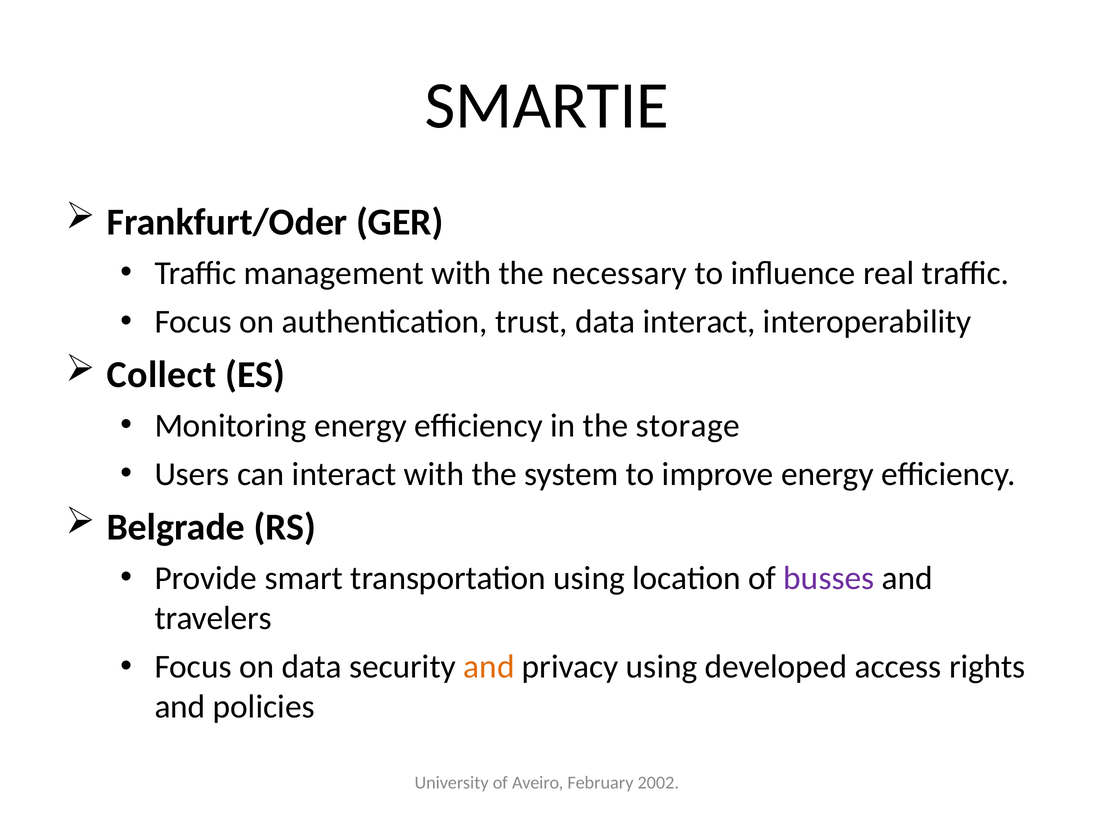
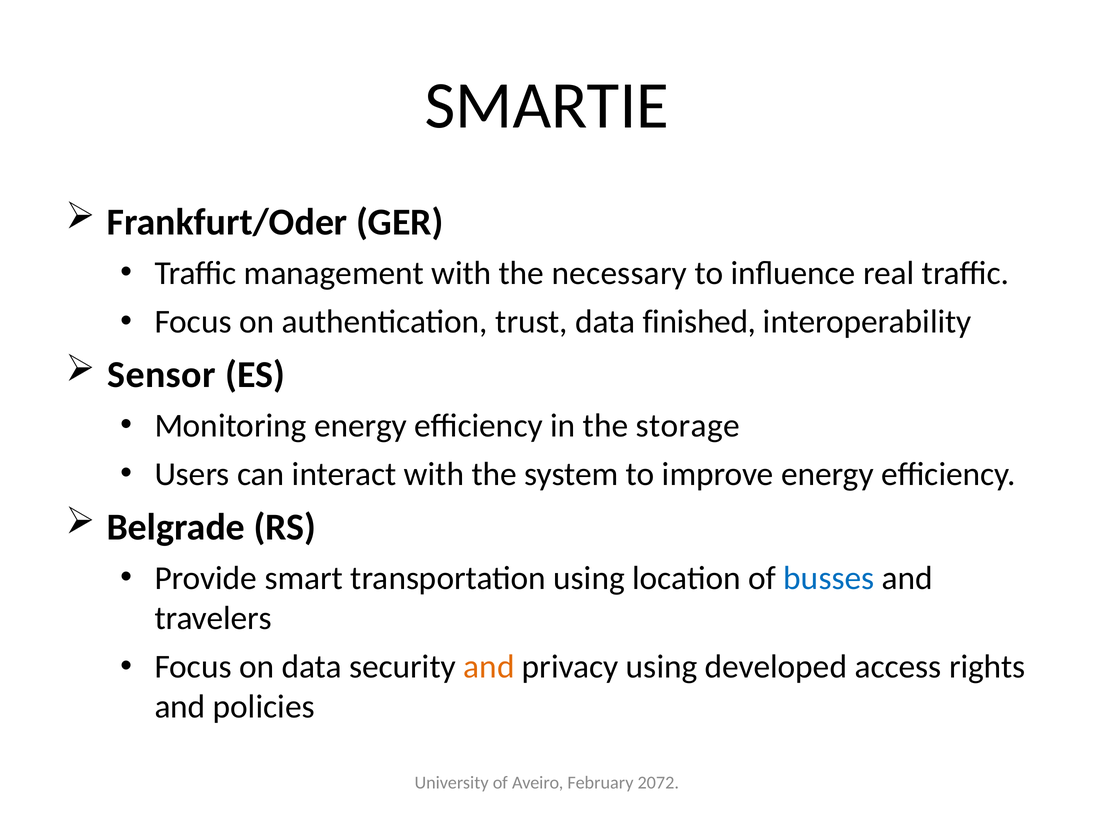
data interact: interact -> finished
Collect: Collect -> Sensor
busses colour: purple -> blue
2002: 2002 -> 2072
